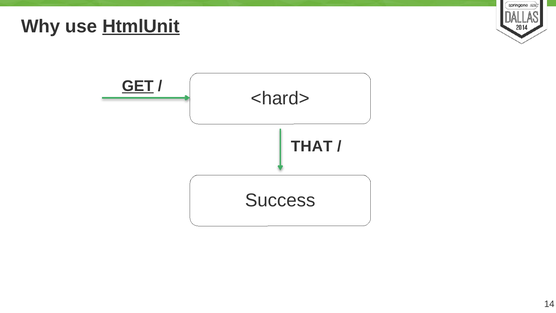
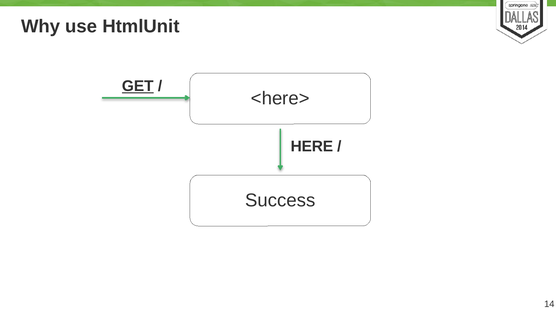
HtmlUnit underline: present -> none
<hard>: <hard> -> <here>
THAT: THAT -> HERE
